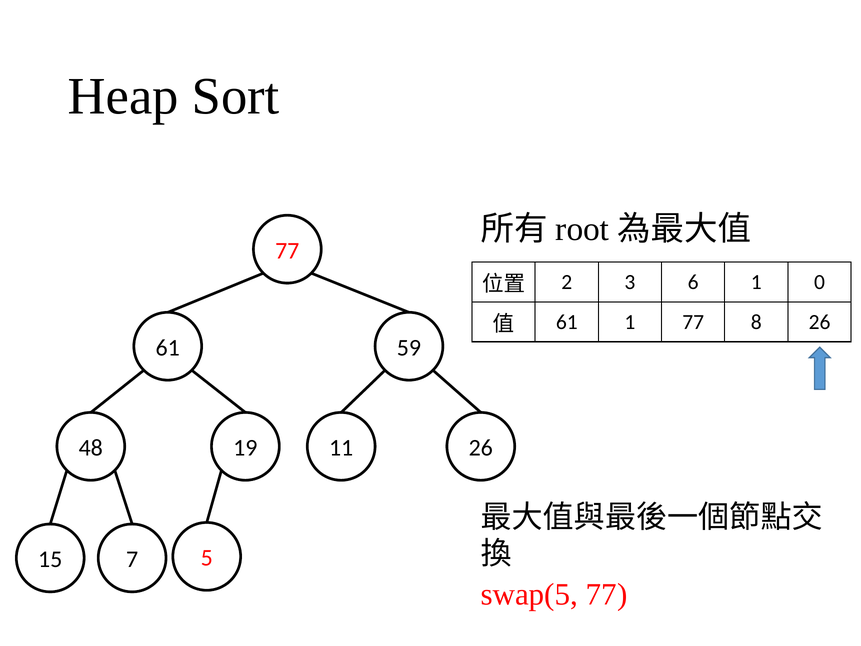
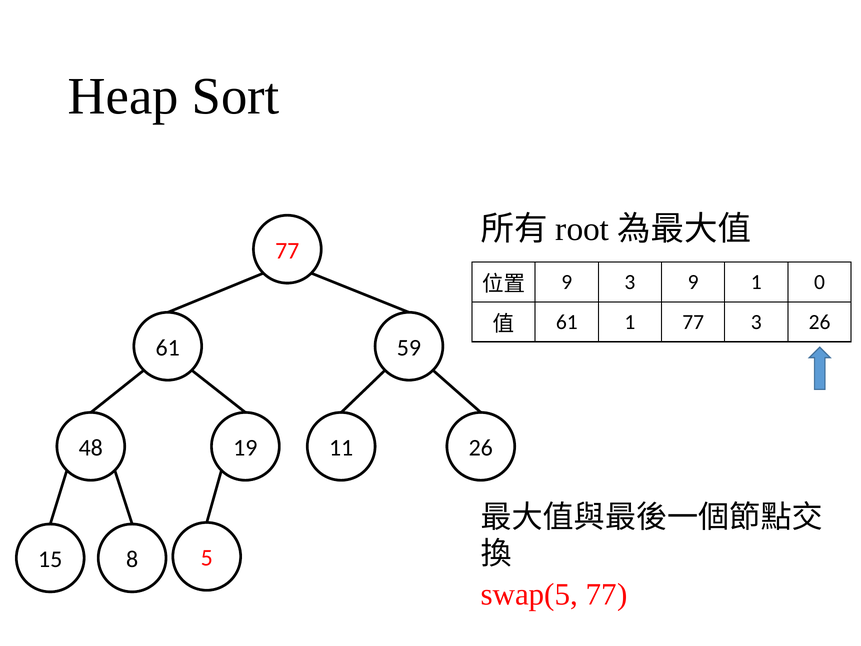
2 at (567, 282): 2 -> 9
3 6: 6 -> 9
77 8: 8 -> 3
7: 7 -> 8
